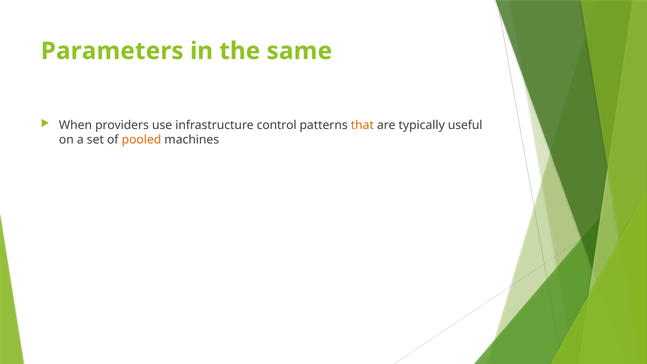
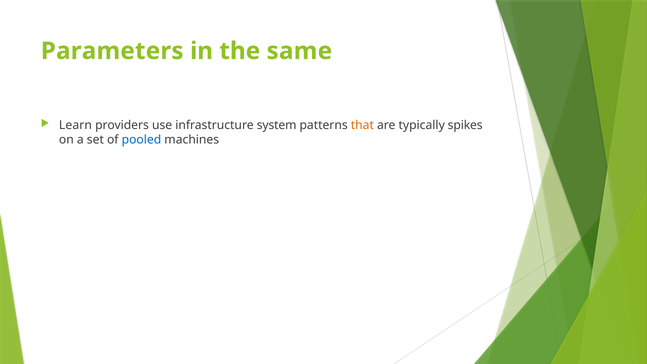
When: When -> Learn
control: control -> system
useful: useful -> spikes
pooled colour: orange -> blue
